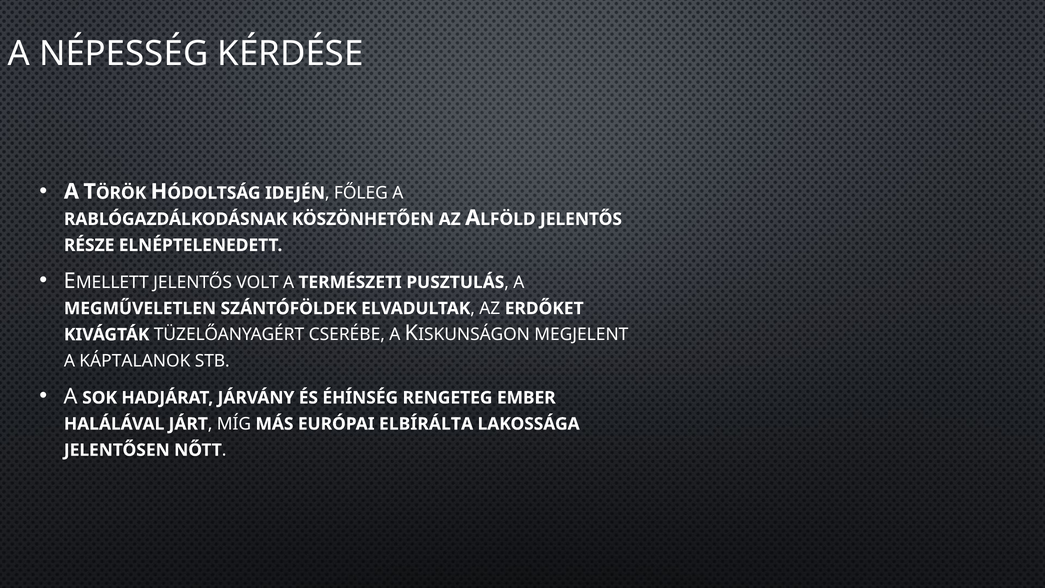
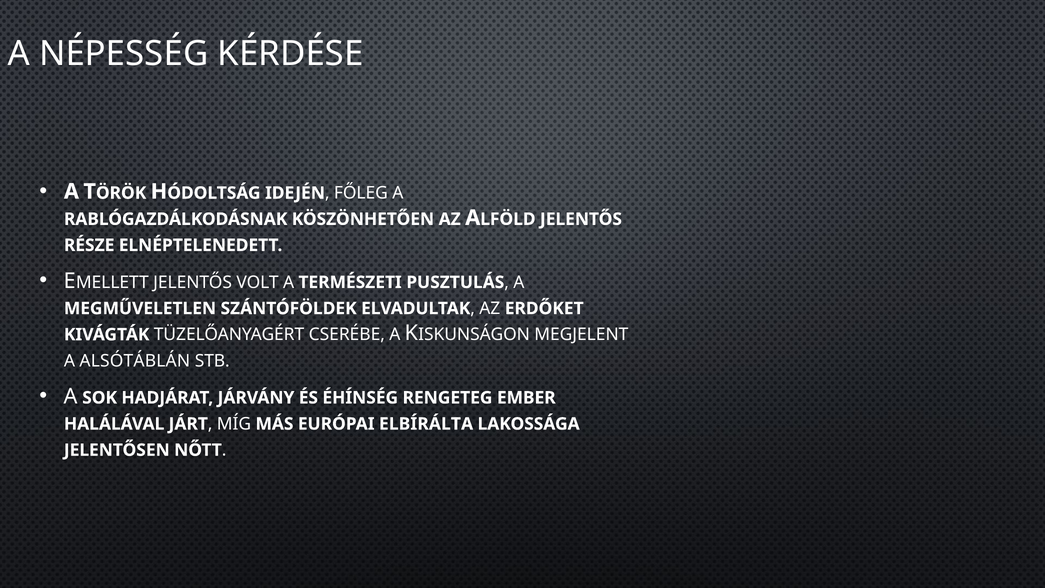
KÁPTALANOK: KÁPTALANOK -> ALSÓTÁBLÁN
